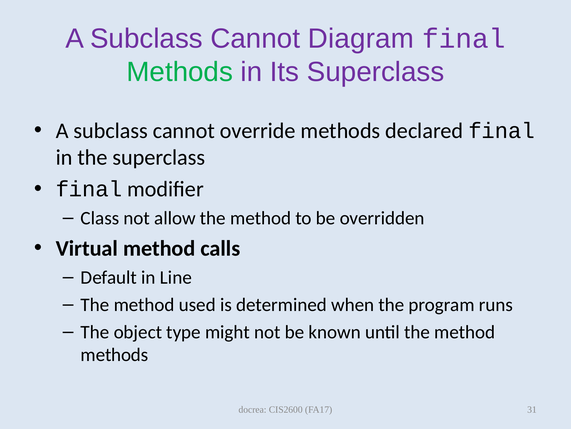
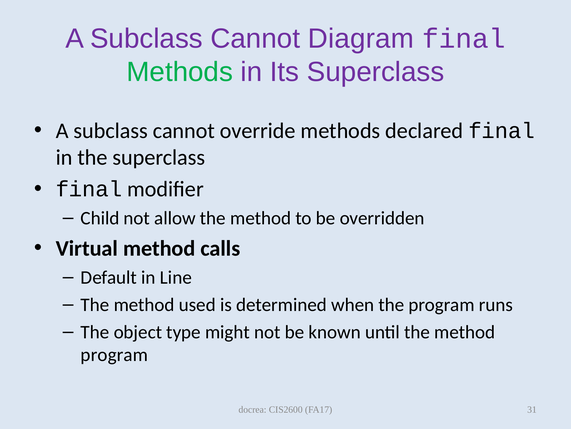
Class: Class -> Child
methods at (114, 354): methods -> program
